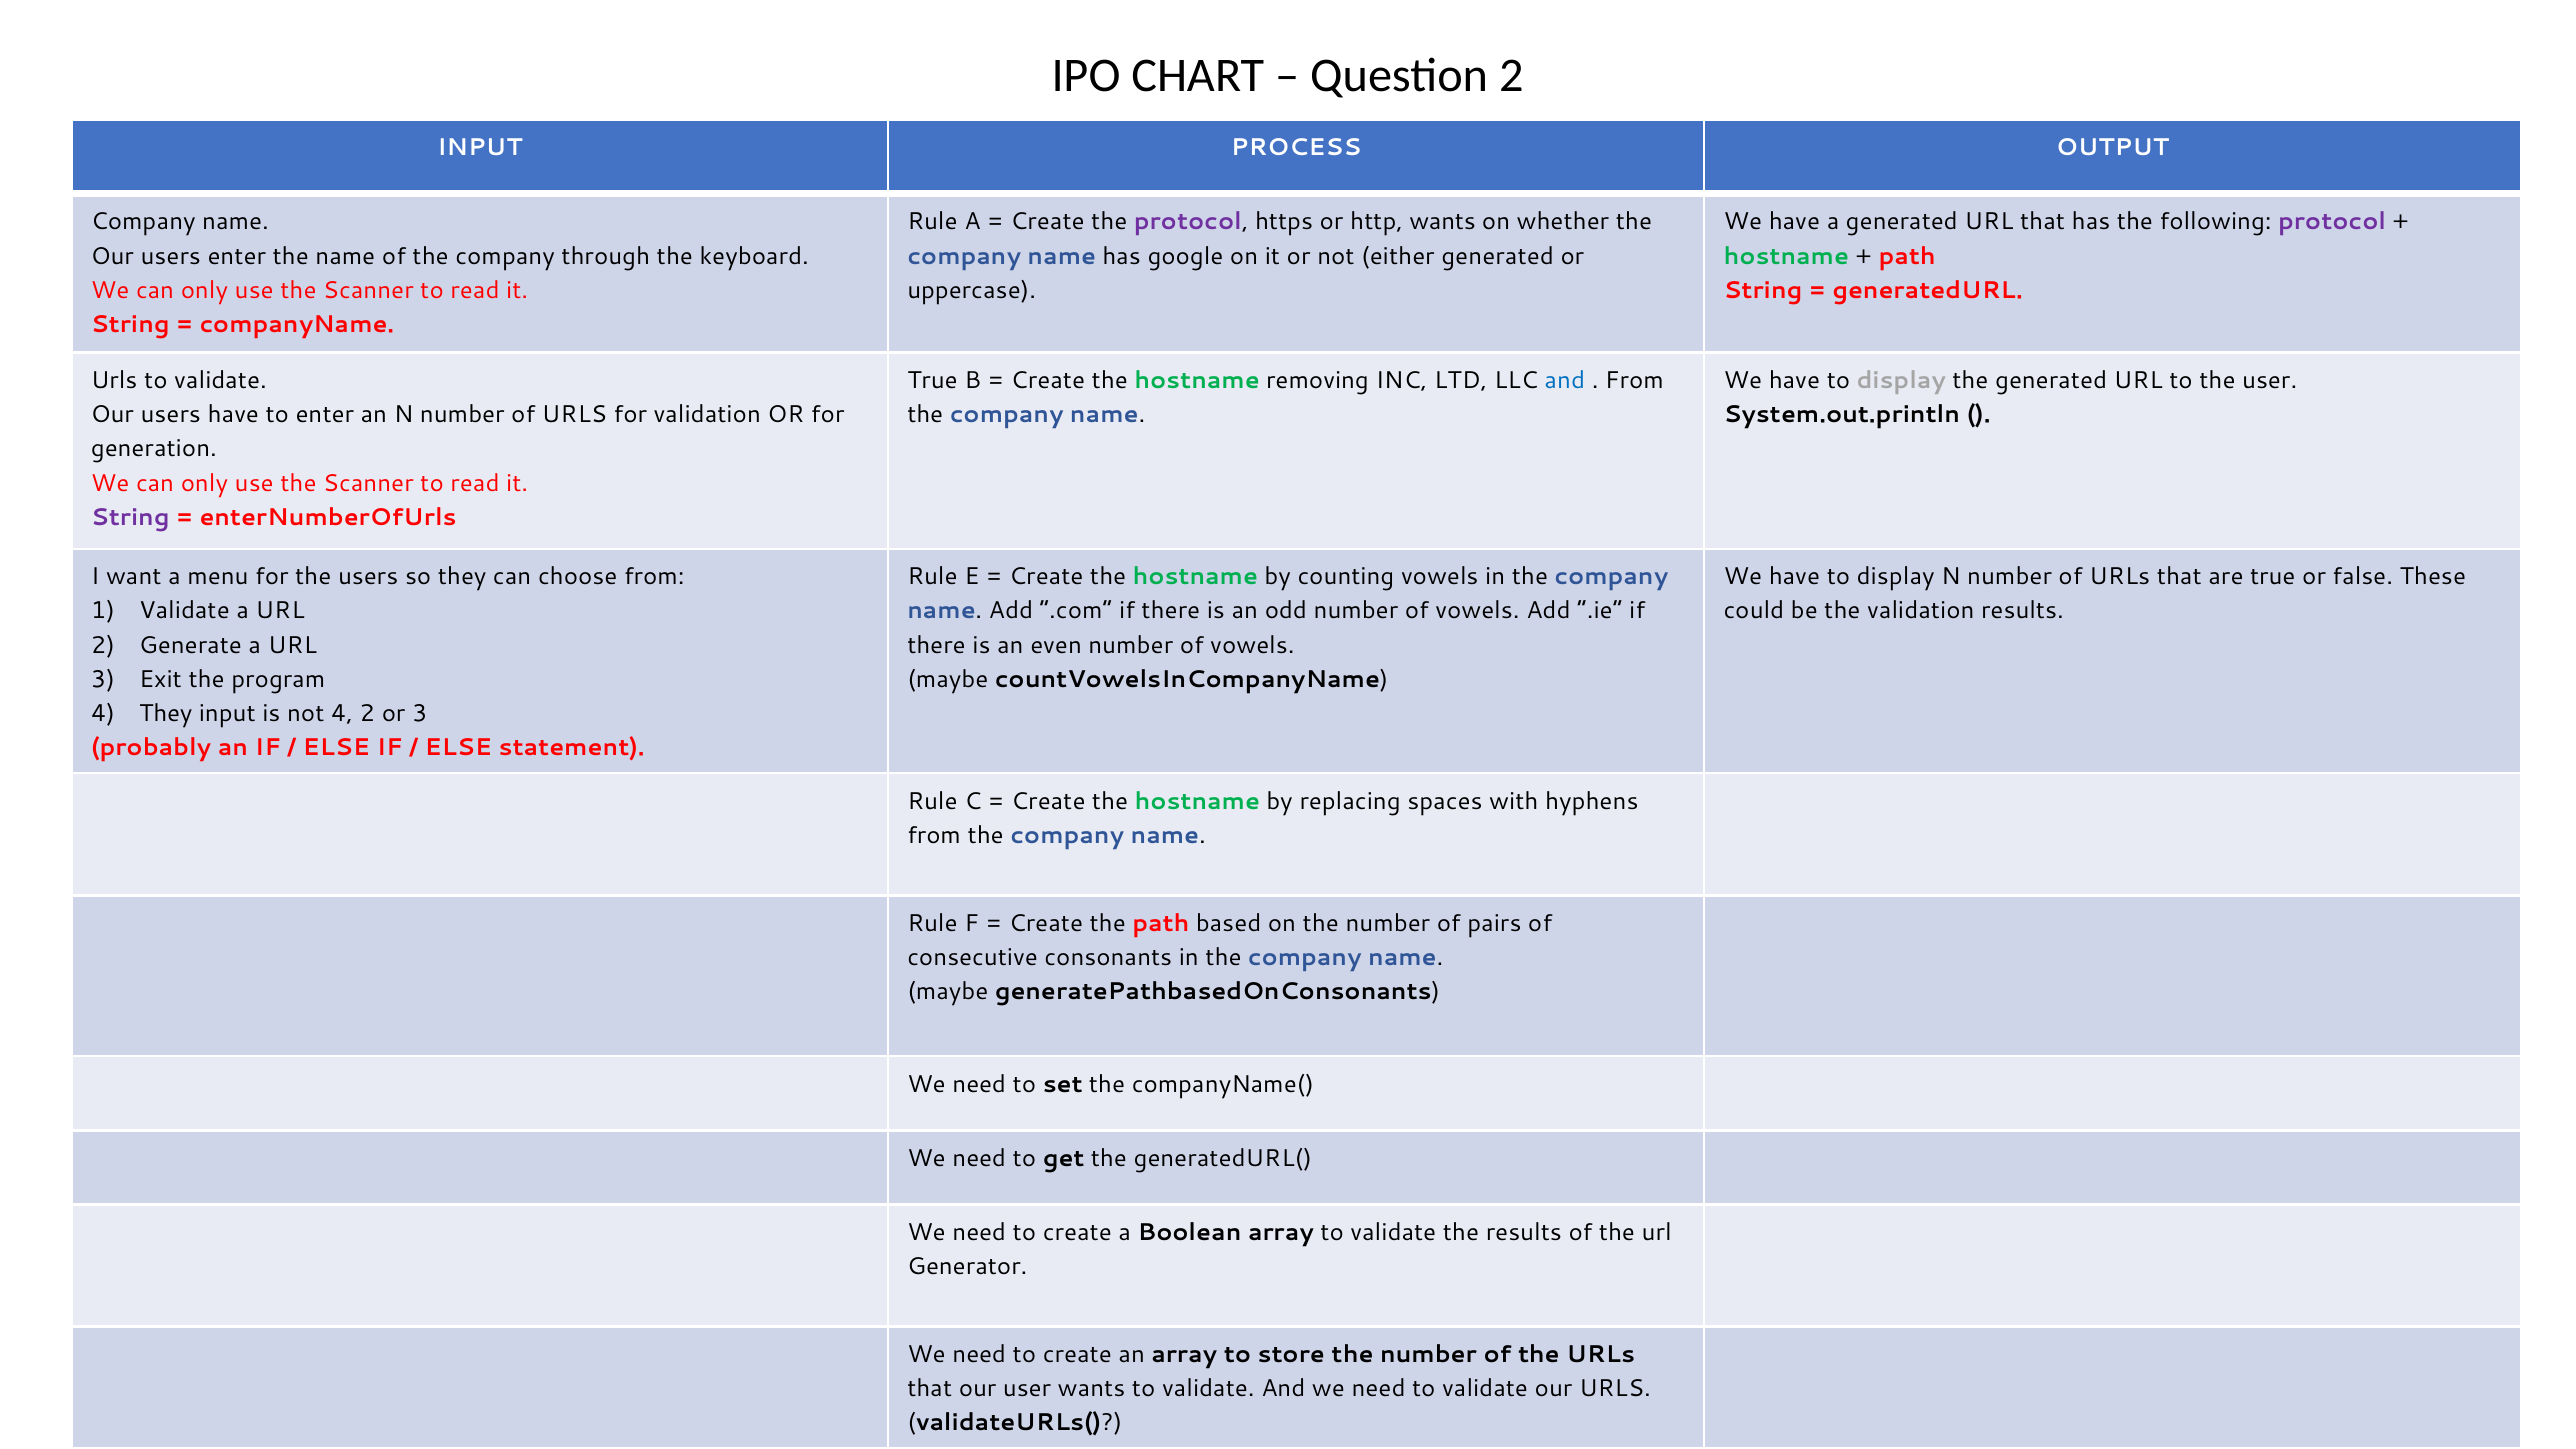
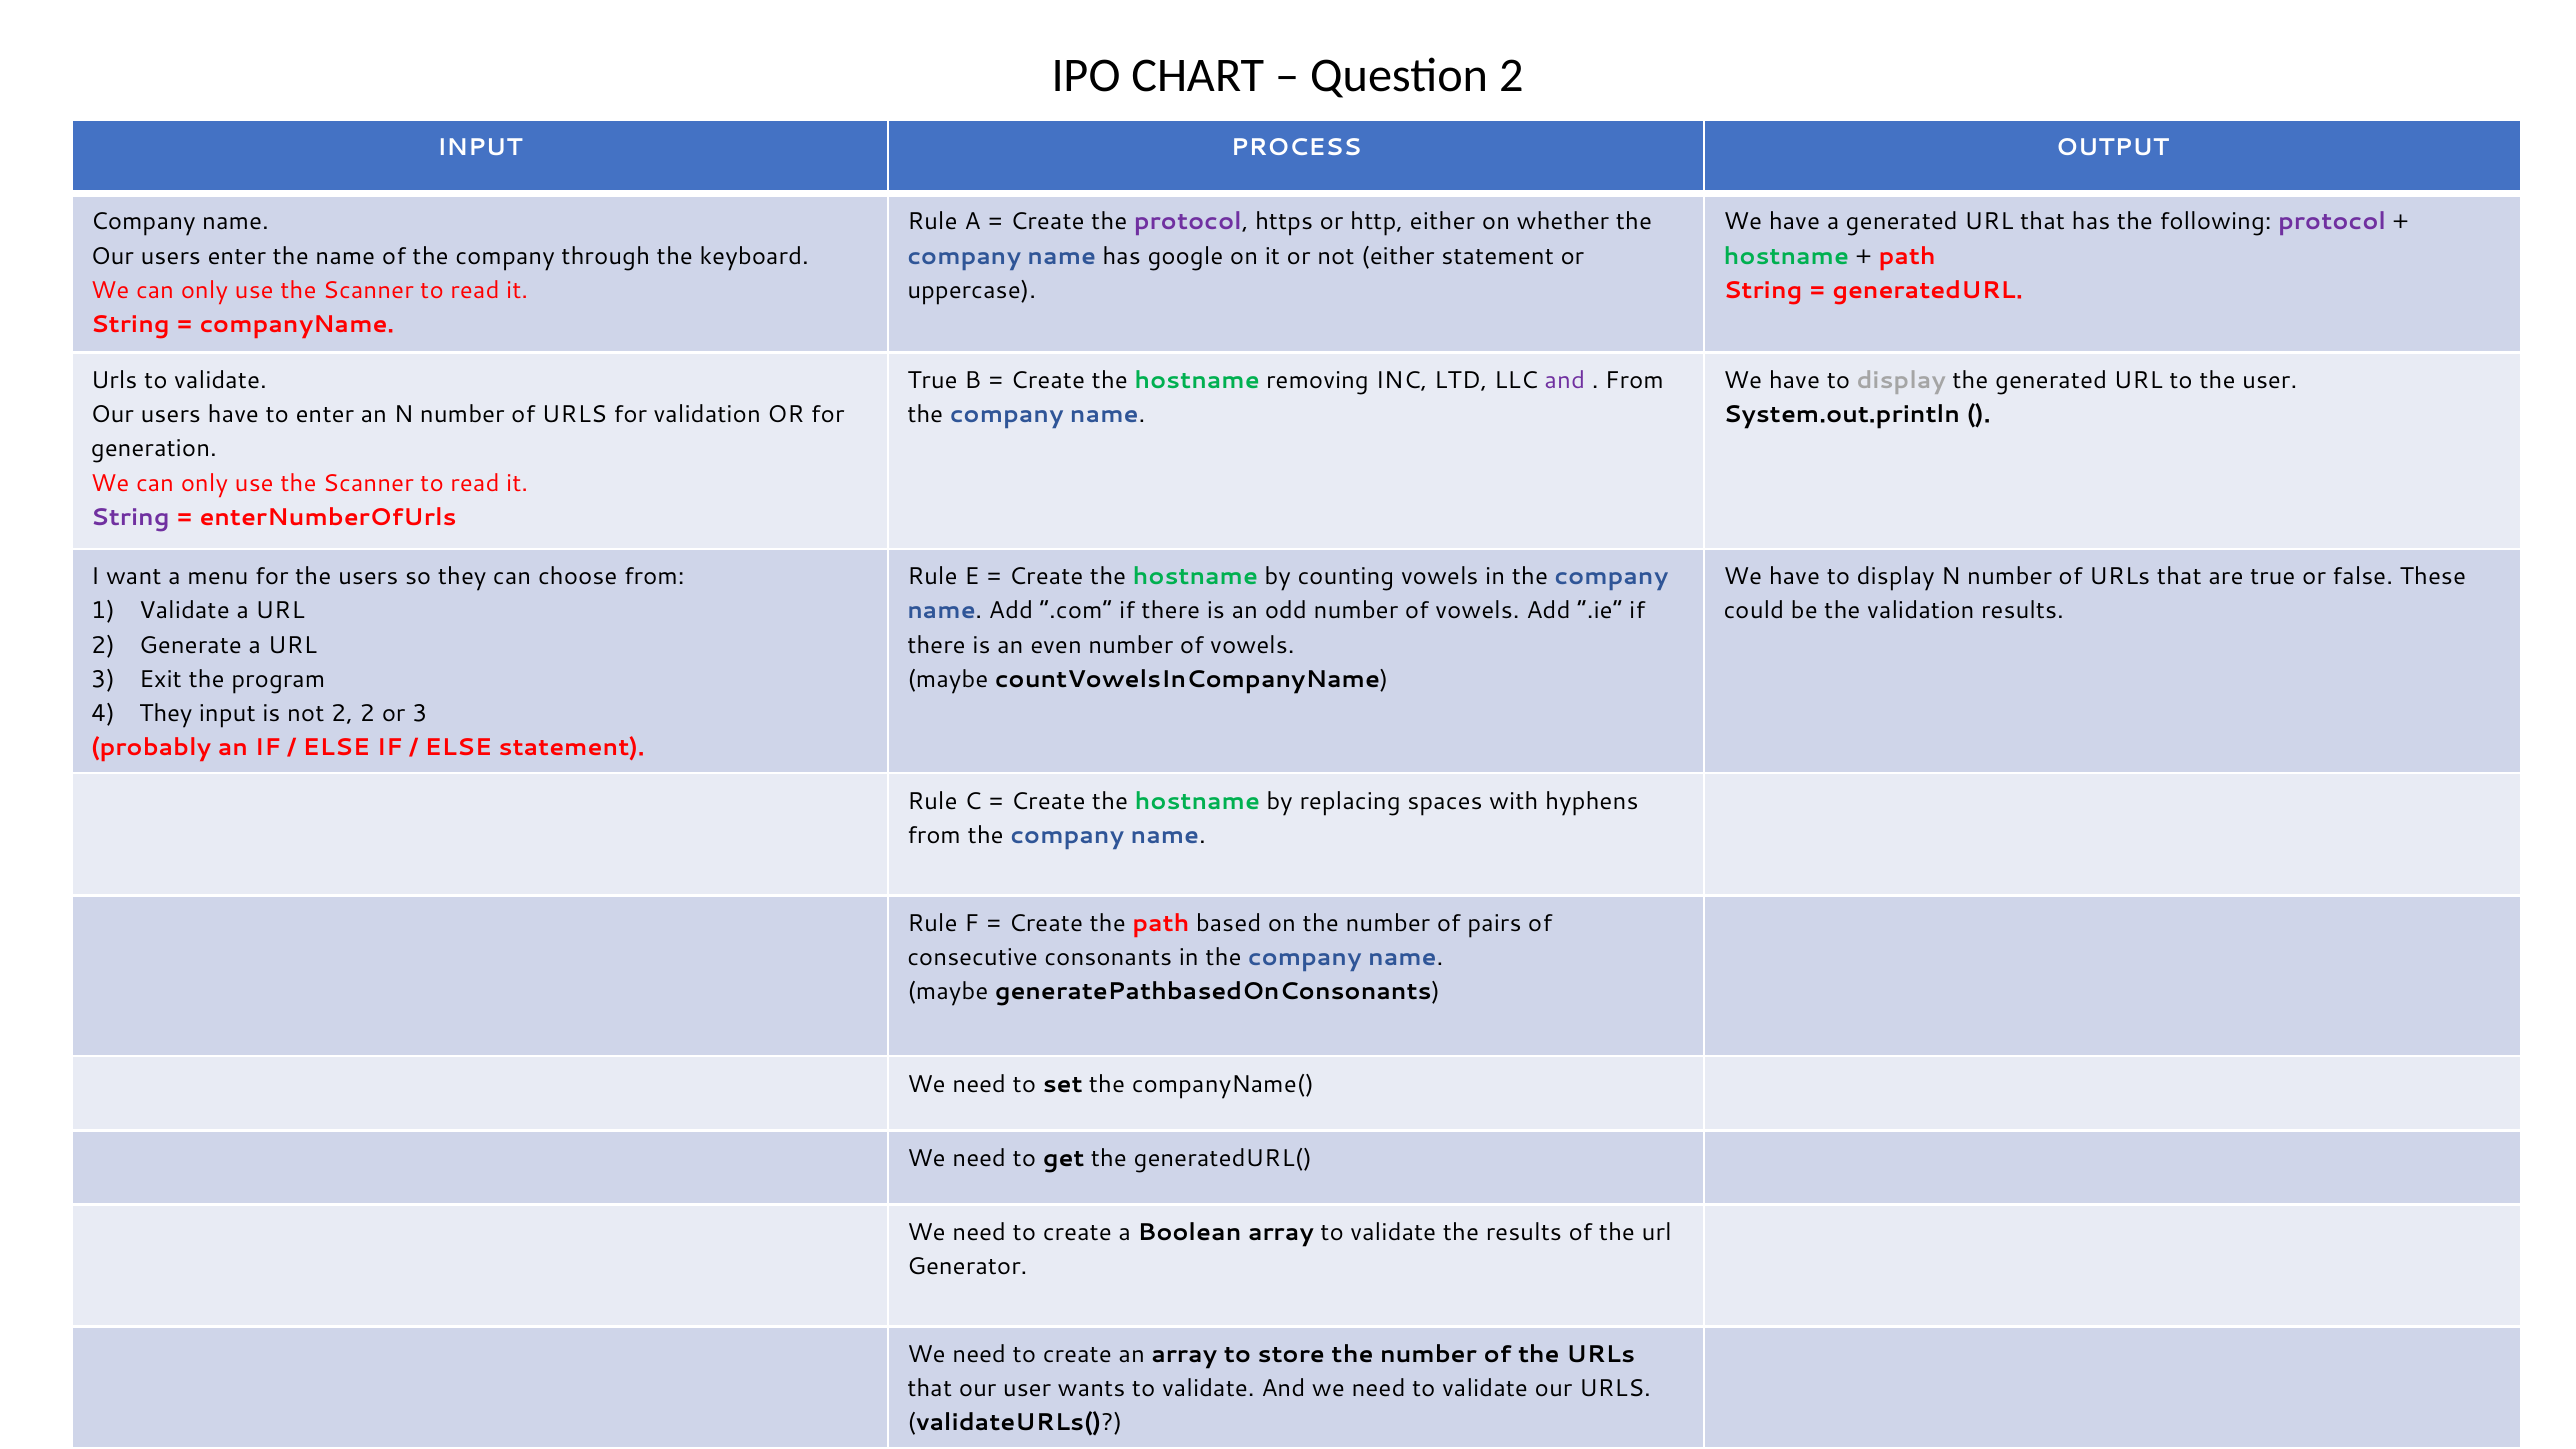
http wants: wants -> either
either generated: generated -> statement
and at (1565, 381) colour: blue -> purple
not 4: 4 -> 2
